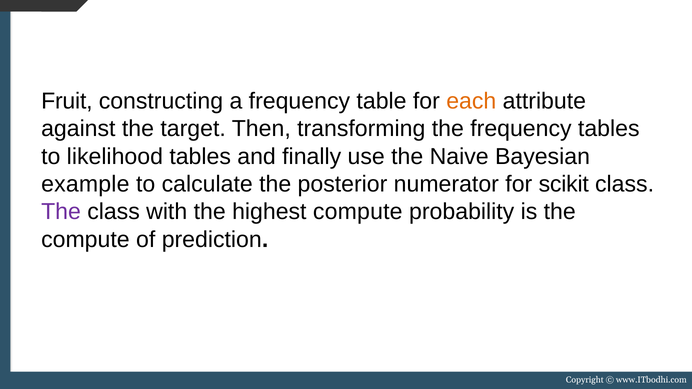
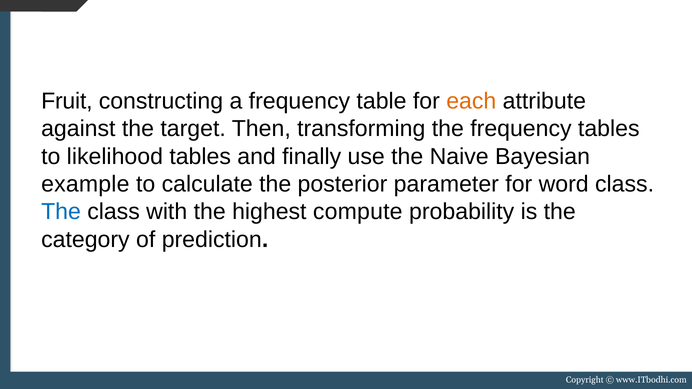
numerator: numerator -> parameter
scikit: scikit -> word
The at (61, 212) colour: purple -> blue
compute at (85, 240): compute -> category
